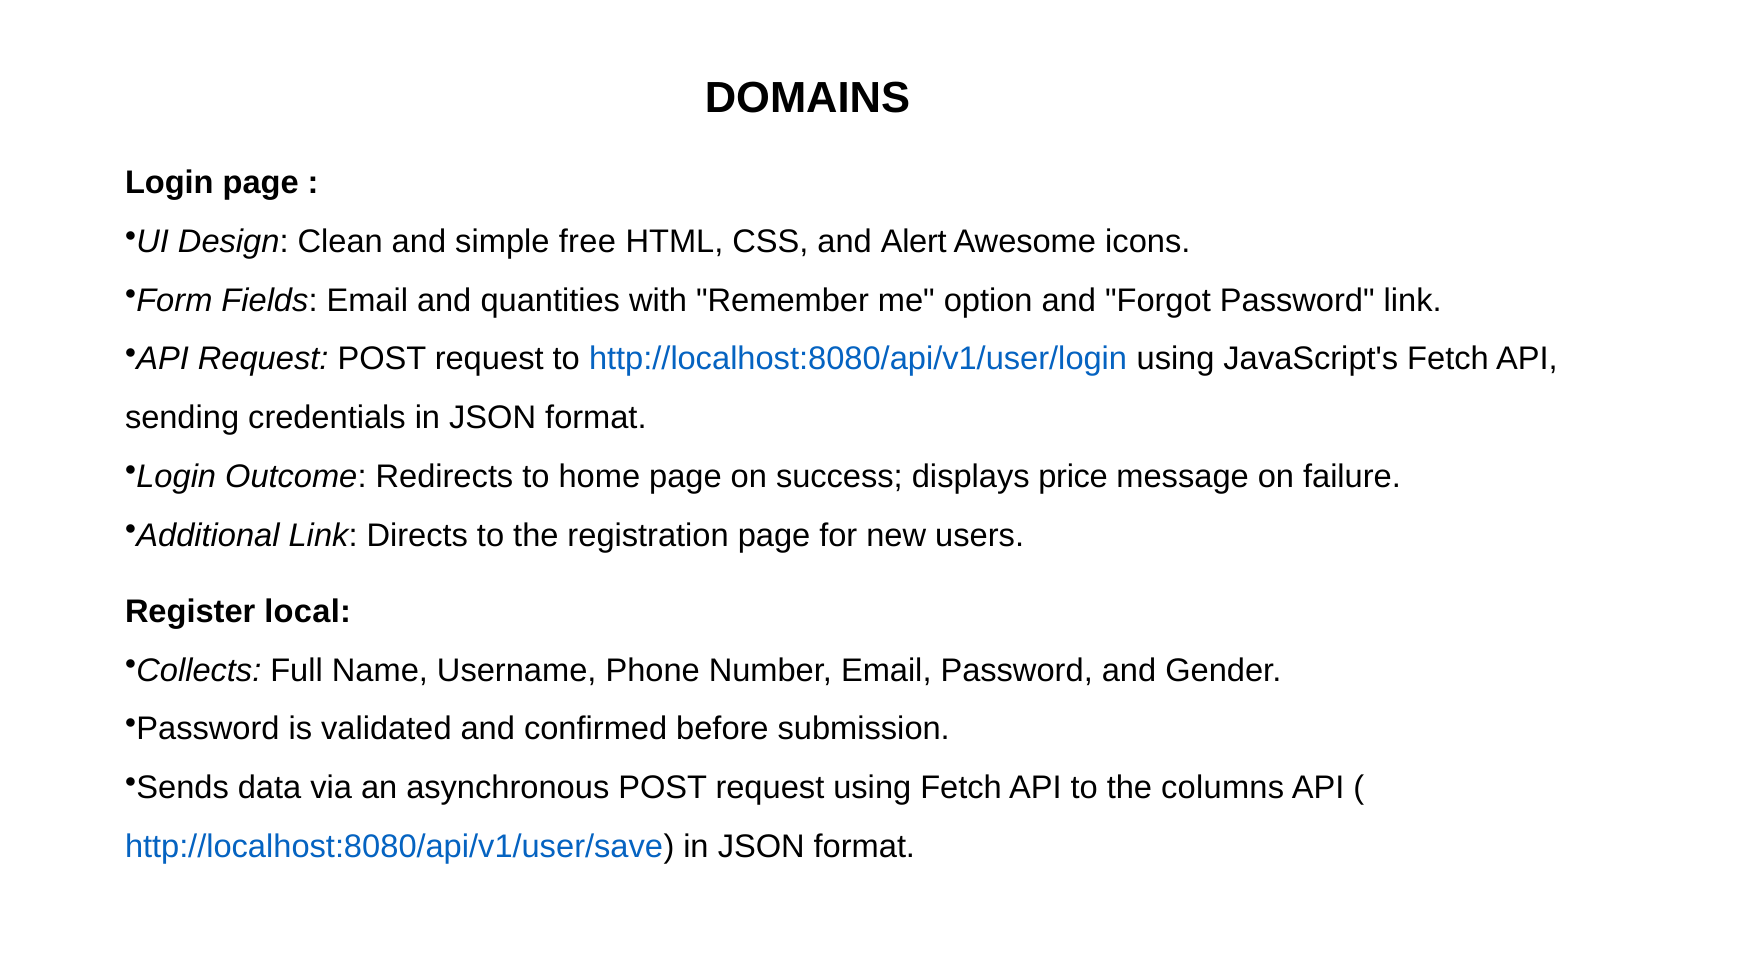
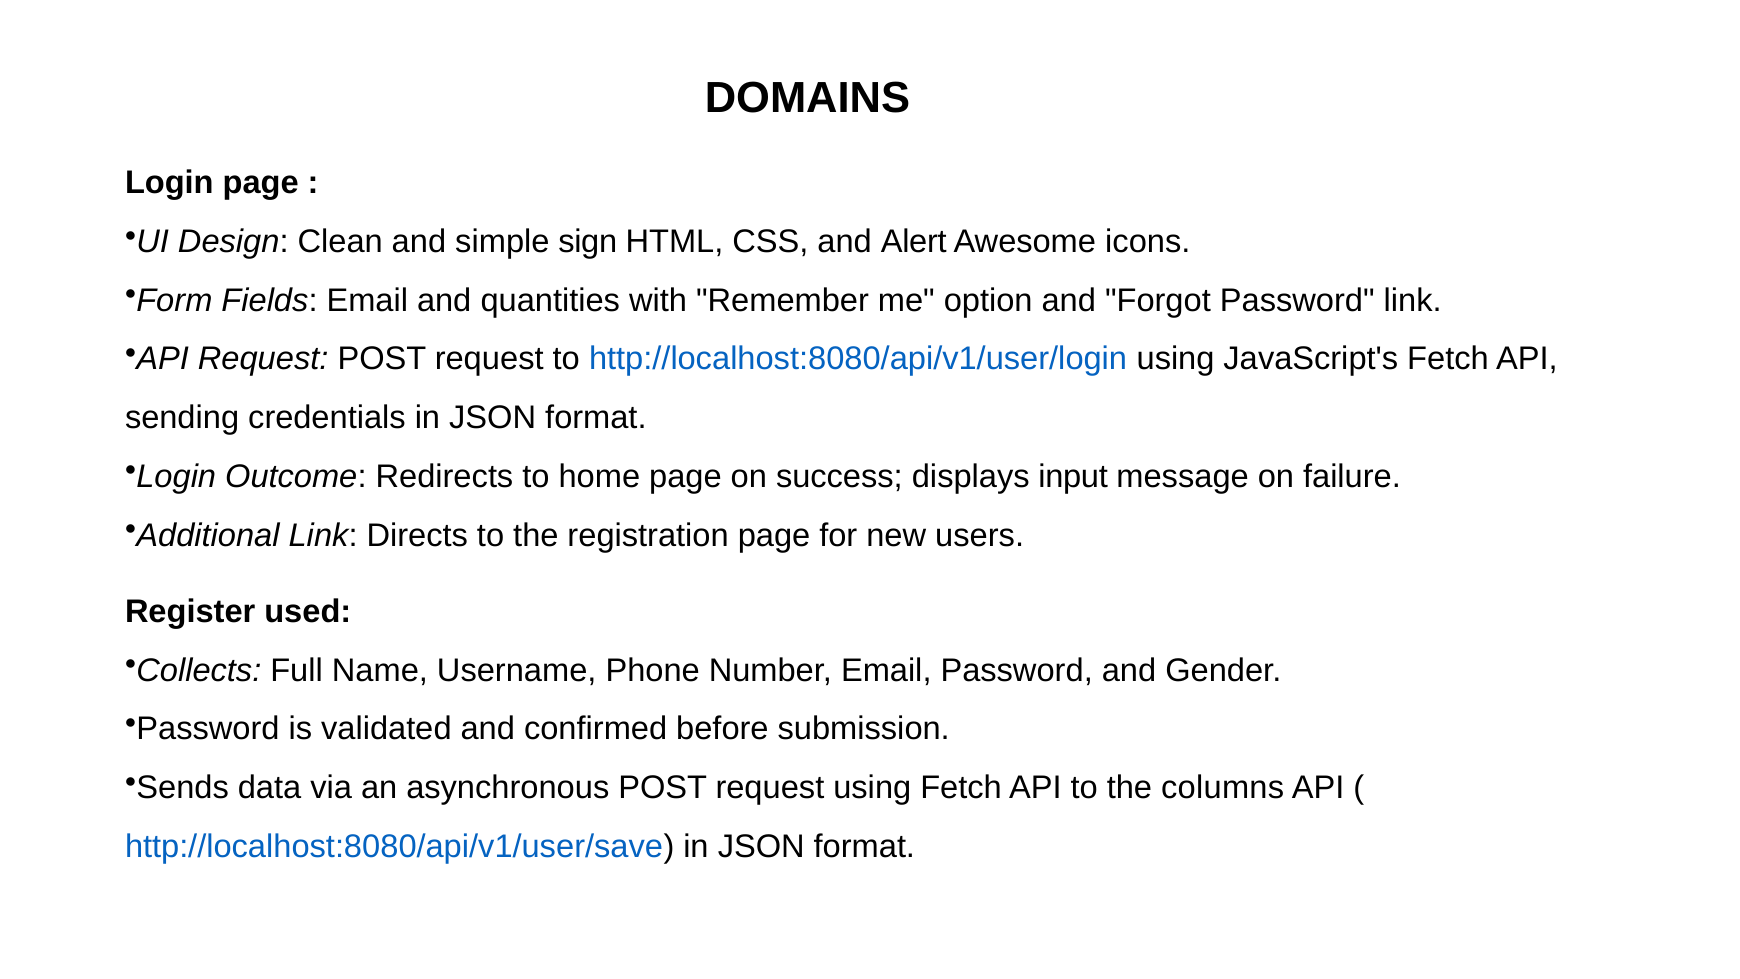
free: free -> sign
price: price -> input
local: local -> used
